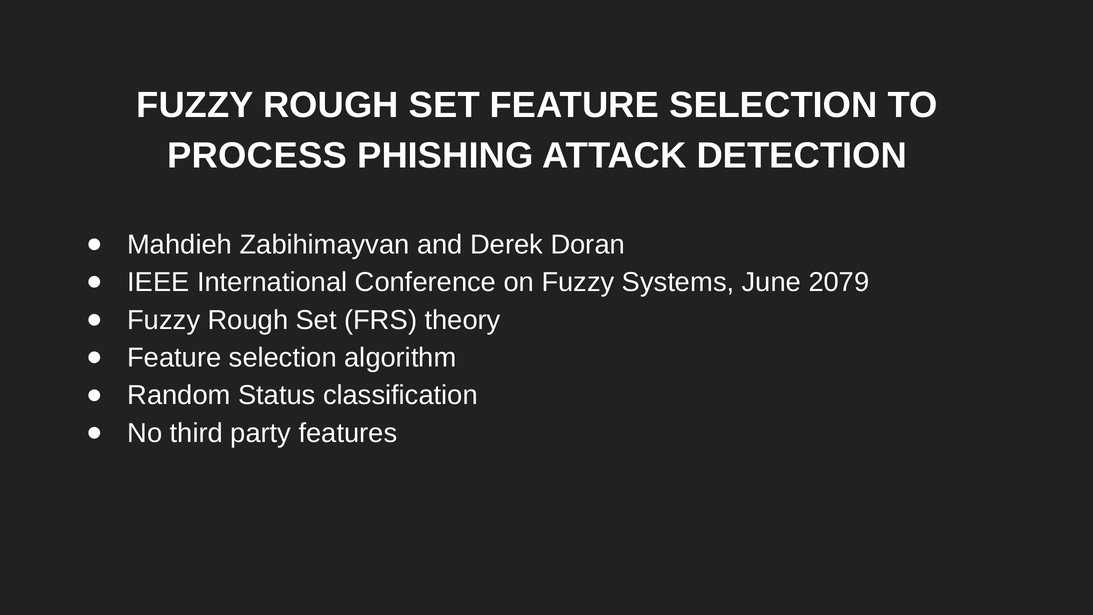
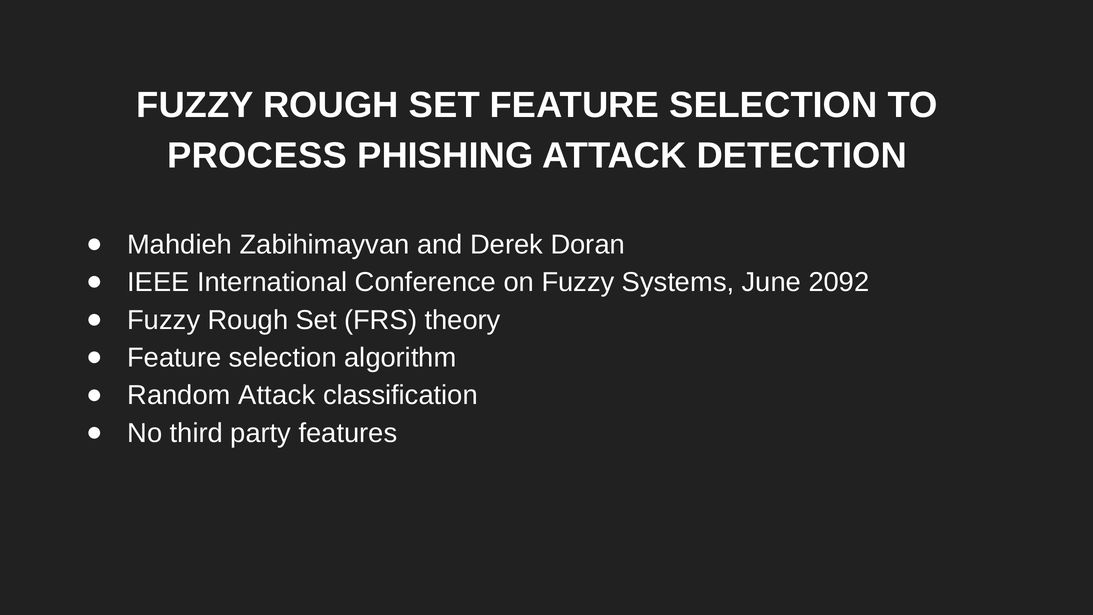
2079: 2079 -> 2092
Random Status: Status -> Attack
